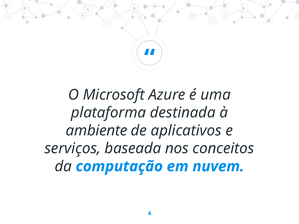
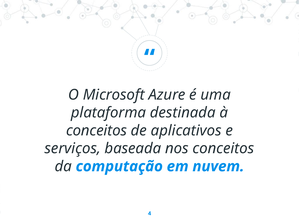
ambiente at (97, 131): ambiente -> conceitos
